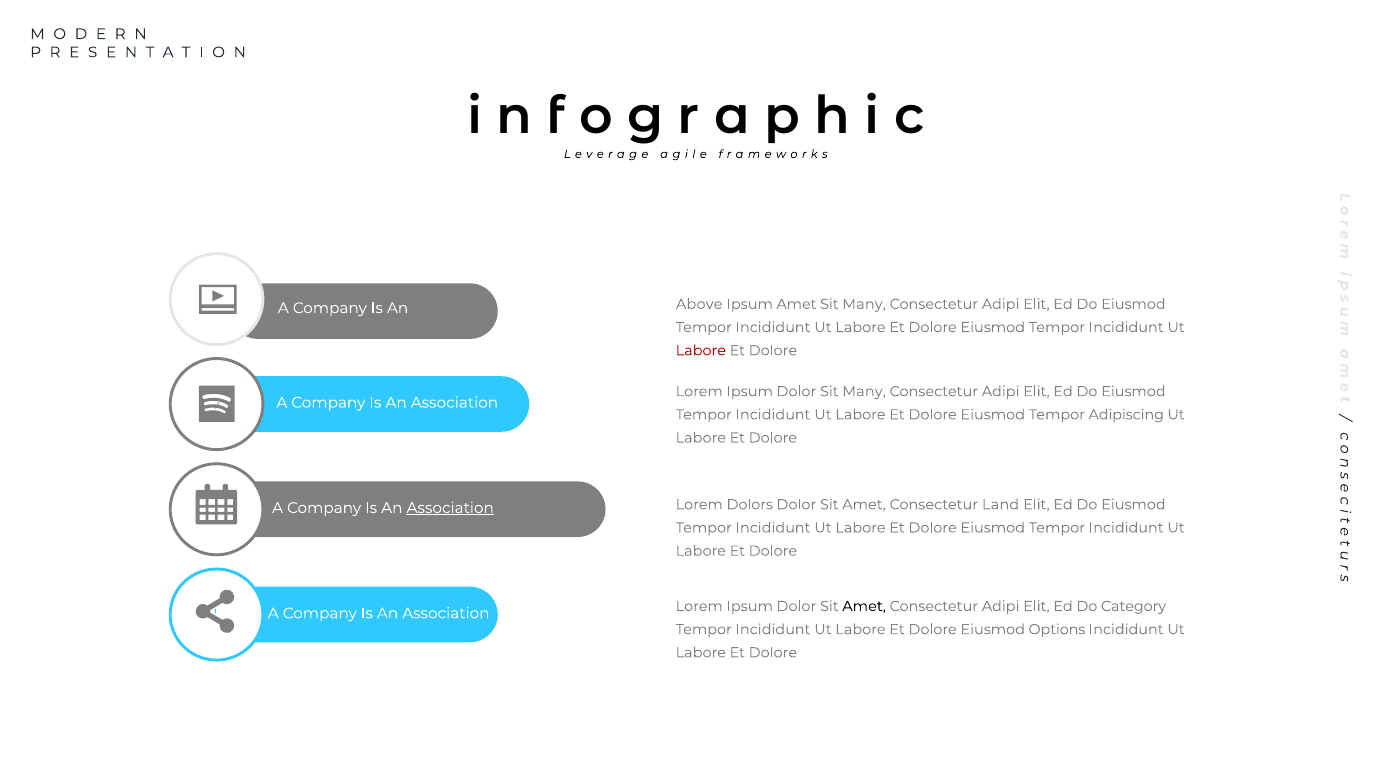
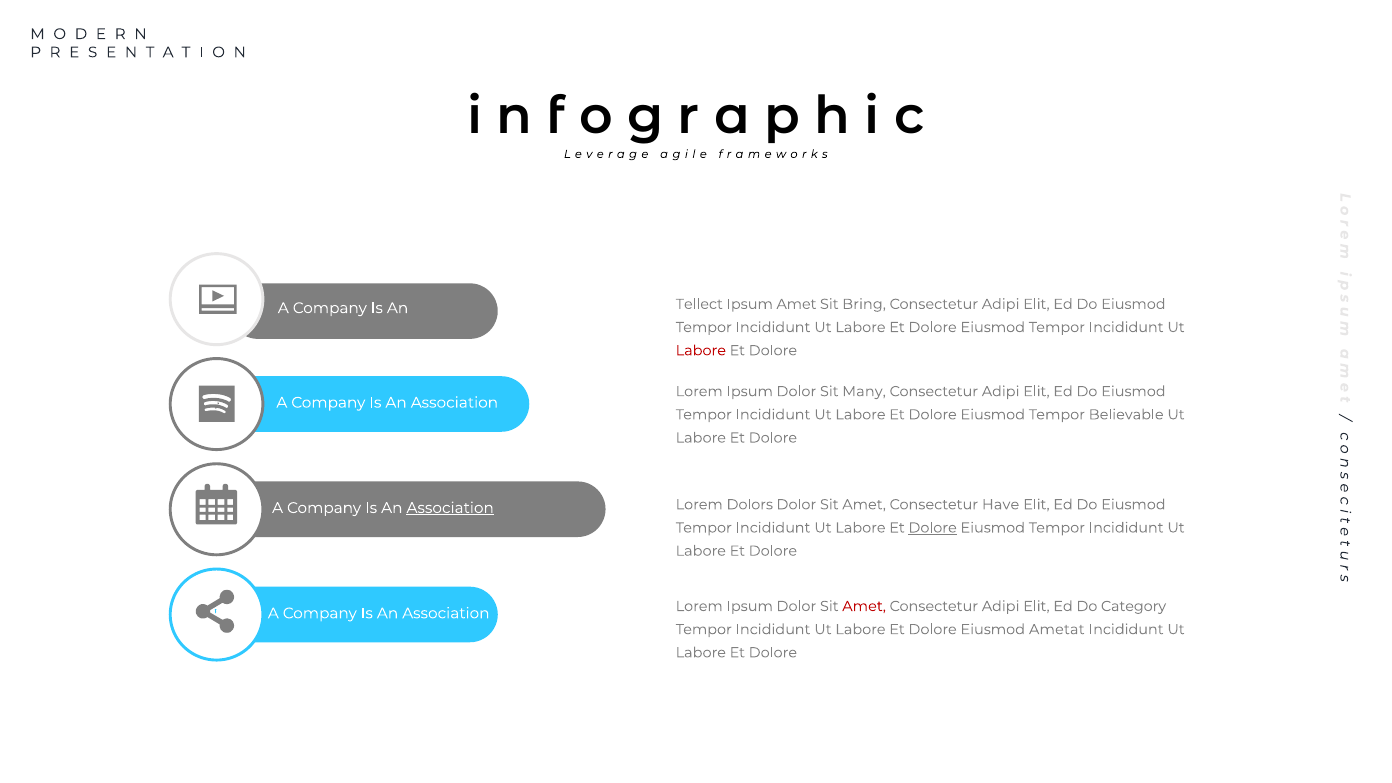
Above: Above -> Tellect
Many at (864, 304): Many -> Bring
Adipiscing: Adipiscing -> Believable
Land: Land -> Have
Dolore at (933, 528) underline: none -> present
Amet at (864, 606) colour: black -> red
Options: Options -> Ametat
